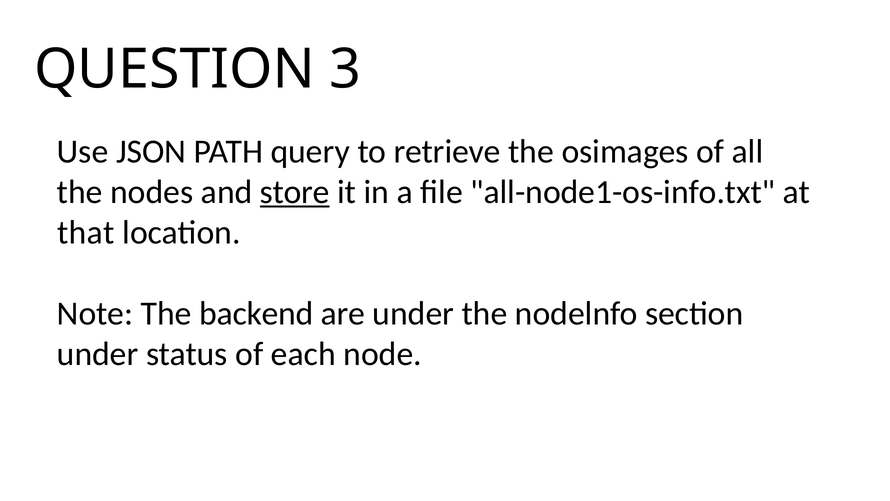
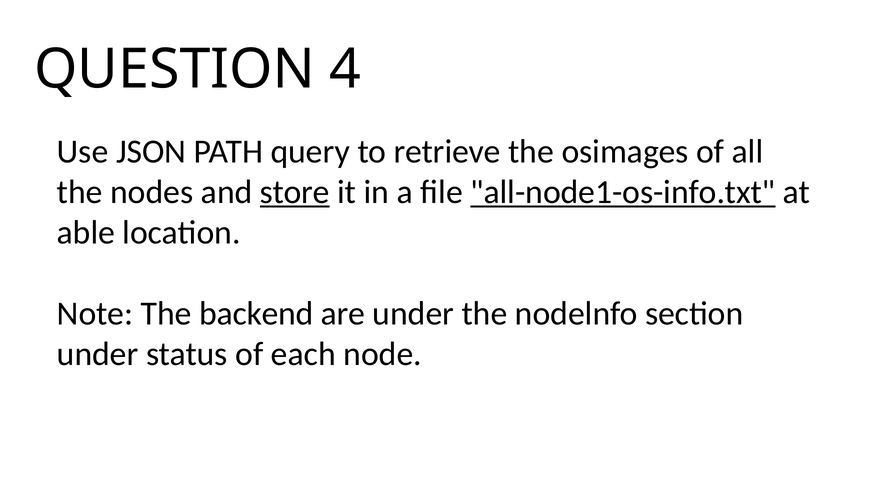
3: 3 -> 4
all-node1-os-info.txt underline: none -> present
that: that -> able
